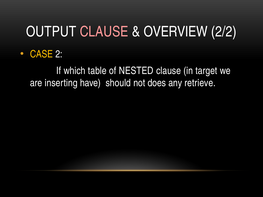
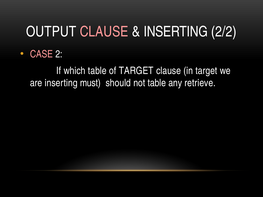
OVERVIEW at (176, 32): OVERVIEW -> INSERTING
CASE colour: yellow -> pink
of NESTED: NESTED -> TARGET
have: have -> must
not does: does -> table
